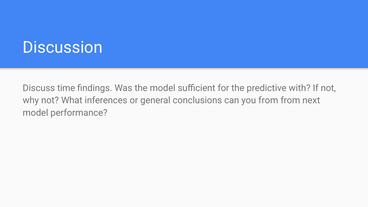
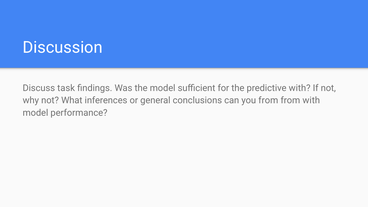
time: time -> task
from next: next -> with
